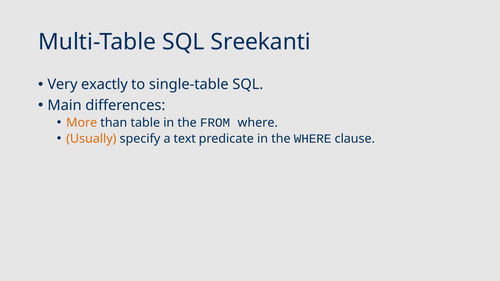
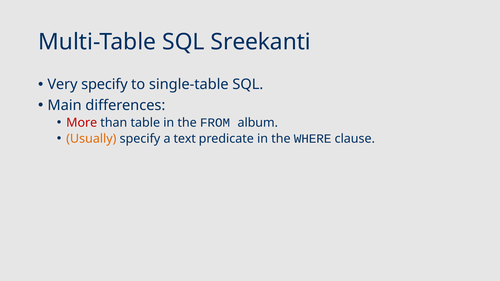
Very exactly: exactly -> specify
More colour: orange -> red
FROM where: where -> album
